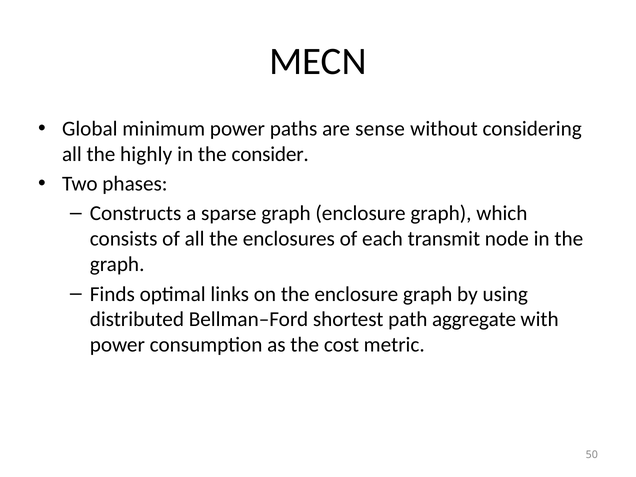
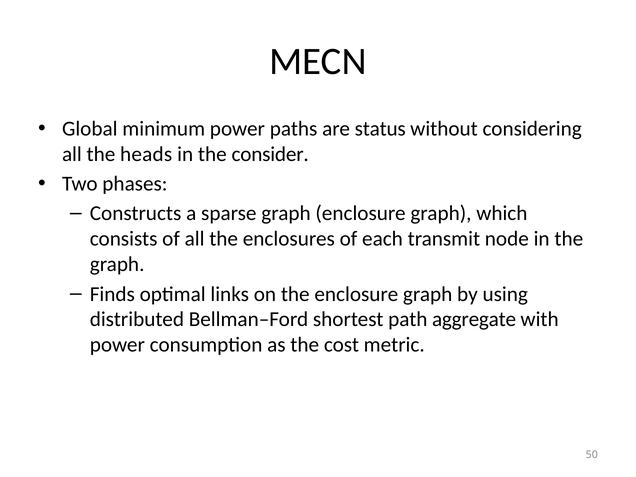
sense: sense -> status
highly: highly -> heads
